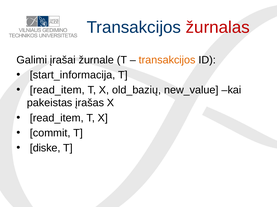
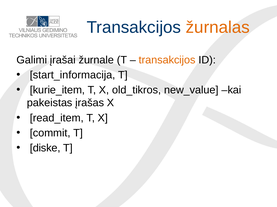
žurnalas colour: red -> orange
read_item at (57, 90): read_item -> kurie_item
old_bazių: old_bazių -> old_tikros
